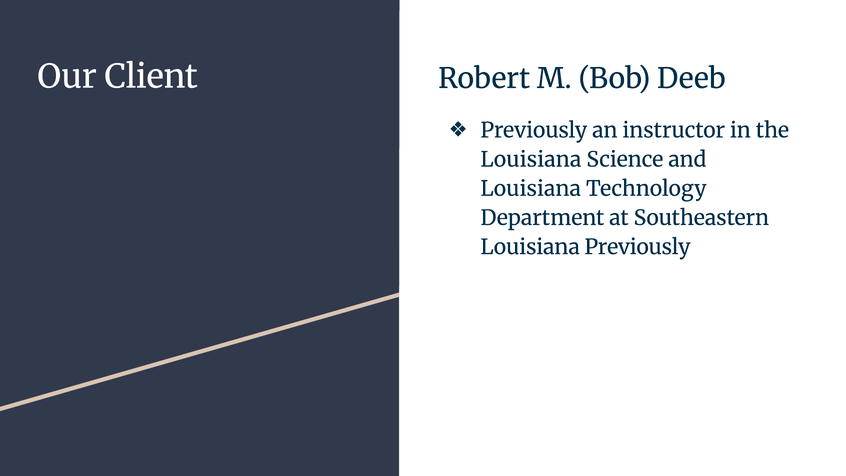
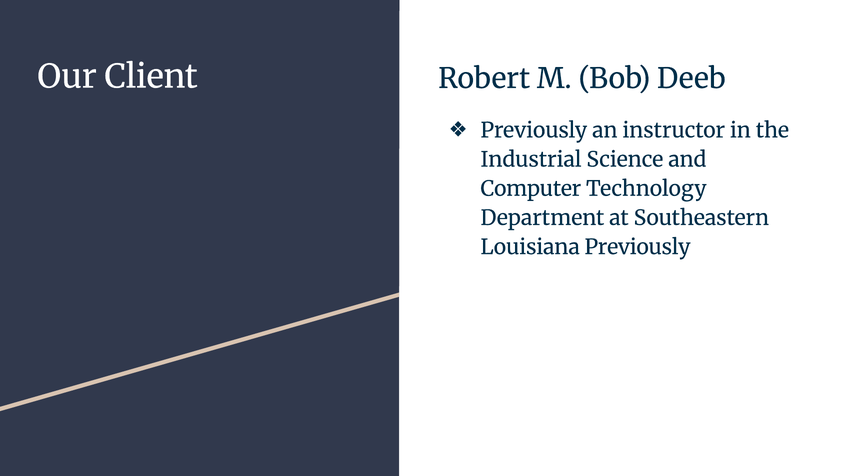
Louisiana at (531, 160): Louisiana -> Industrial
Louisiana at (531, 189): Louisiana -> Computer
